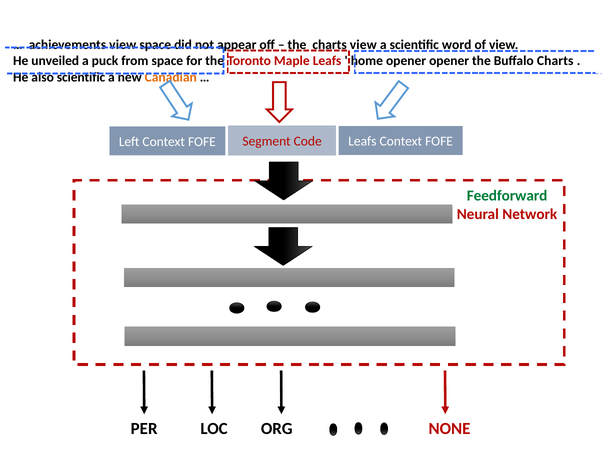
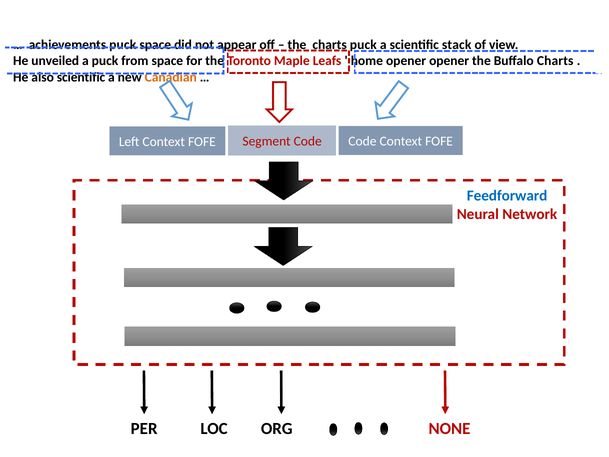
achievements view: view -> puck
charts view: view -> puck
word: word -> stack
FOFE Leafs: Leafs -> Code
Feedforward colour: green -> blue
